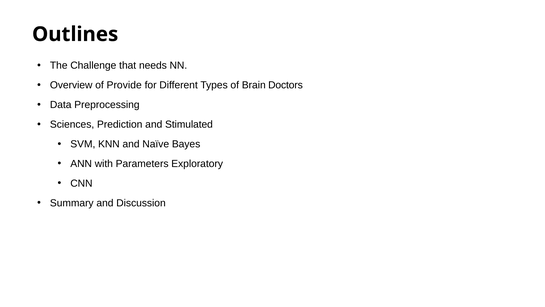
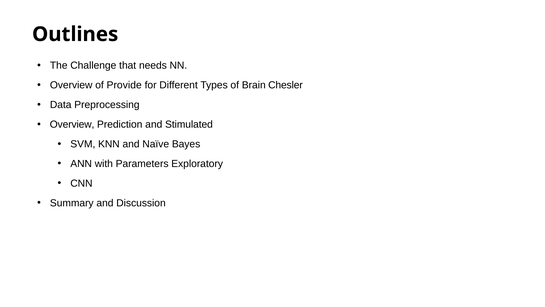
Doctors: Doctors -> Chesler
Sciences at (72, 124): Sciences -> Overview
